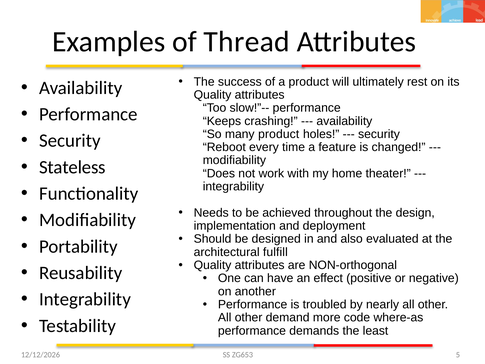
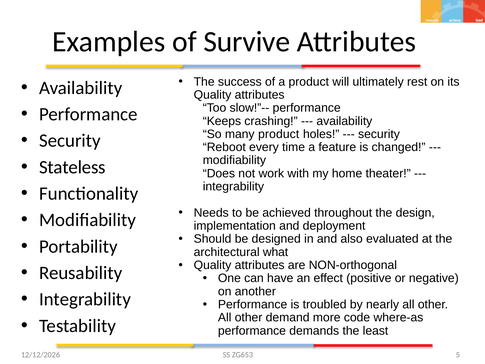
Thread: Thread -> Survive
fulfill: fulfill -> what
